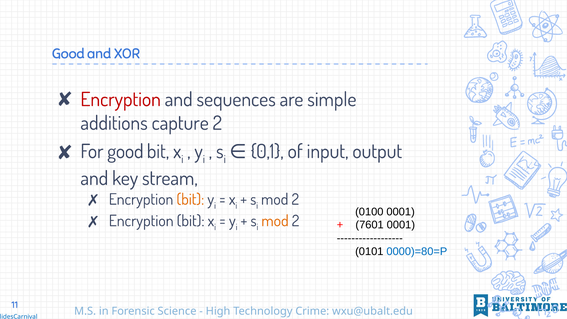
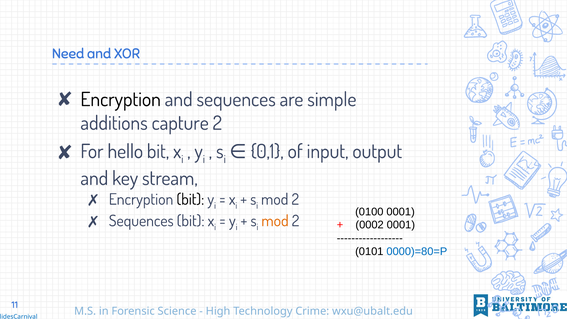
Good at (68, 54): Good -> Need
Encryption at (121, 100) colour: red -> black
For good: good -> hello
bit at (190, 199) colour: orange -> black
Encryption at (141, 221): Encryption -> Sequences
7601: 7601 -> 0002
